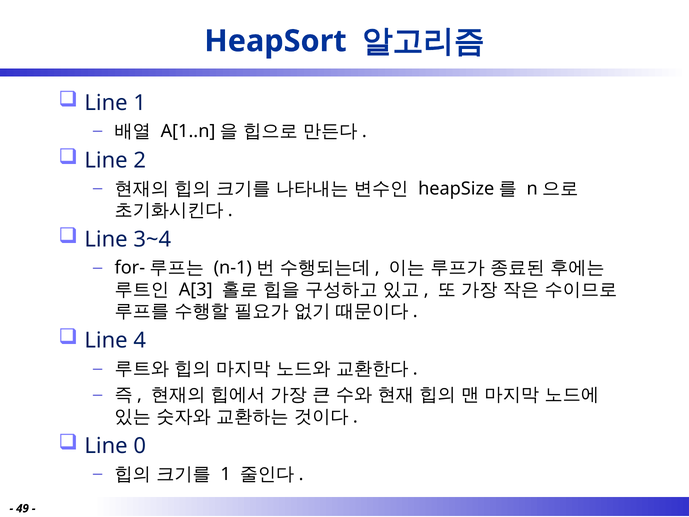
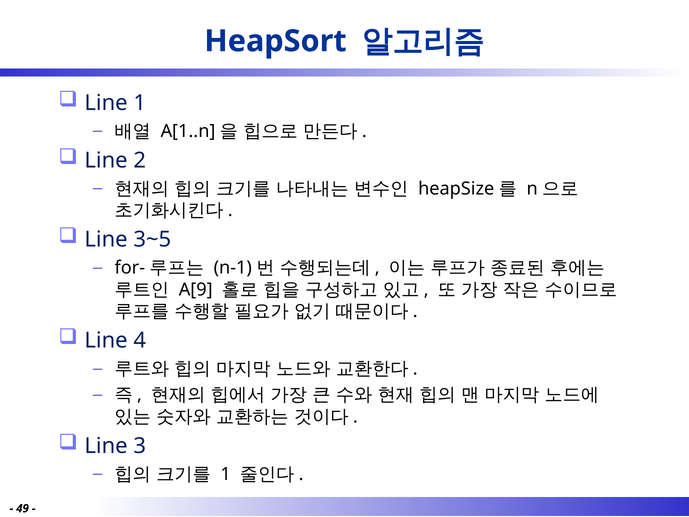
3~4: 3~4 -> 3~5
A[3: A[3 -> A[9
0: 0 -> 3
